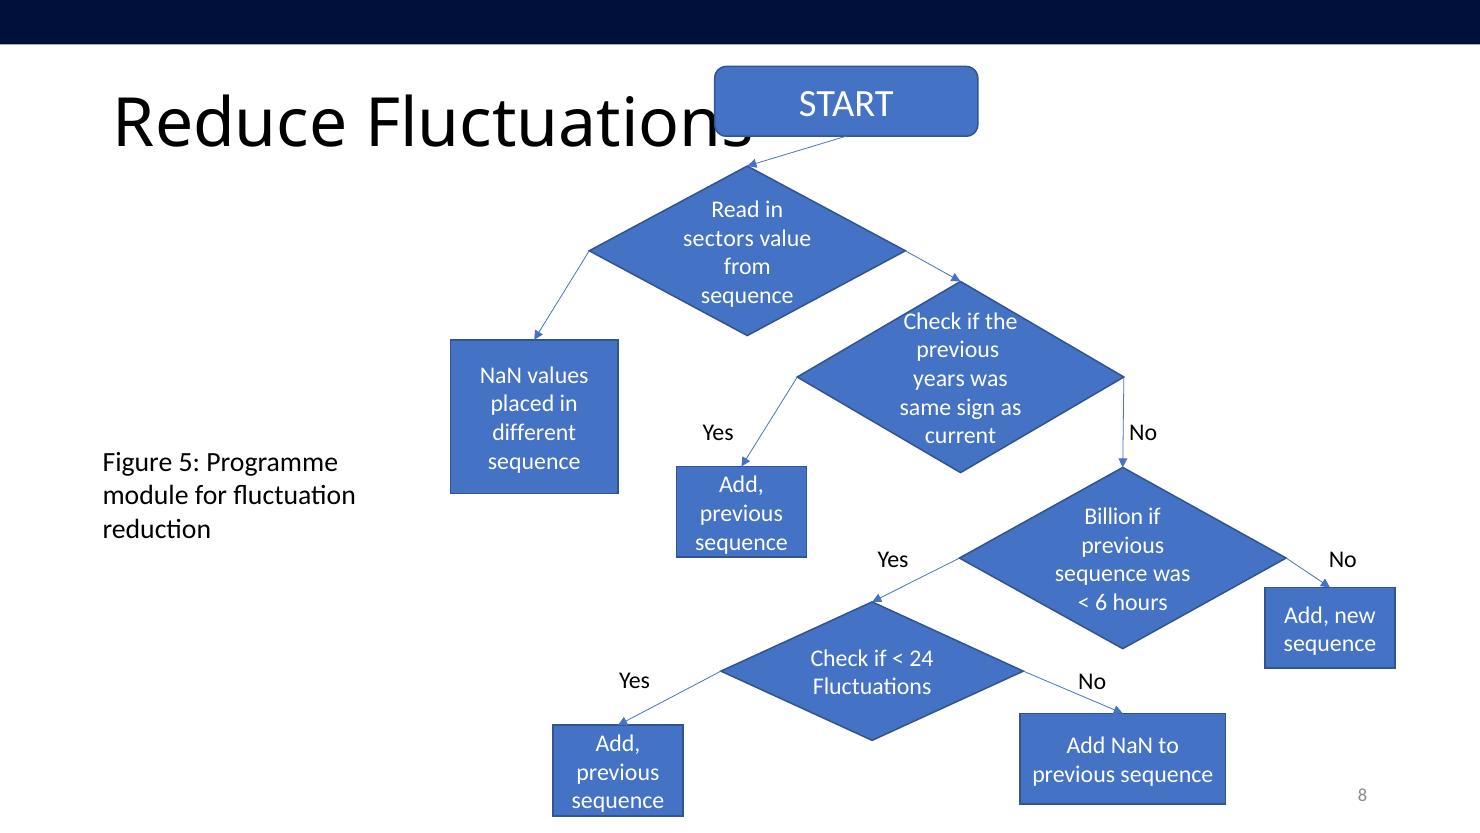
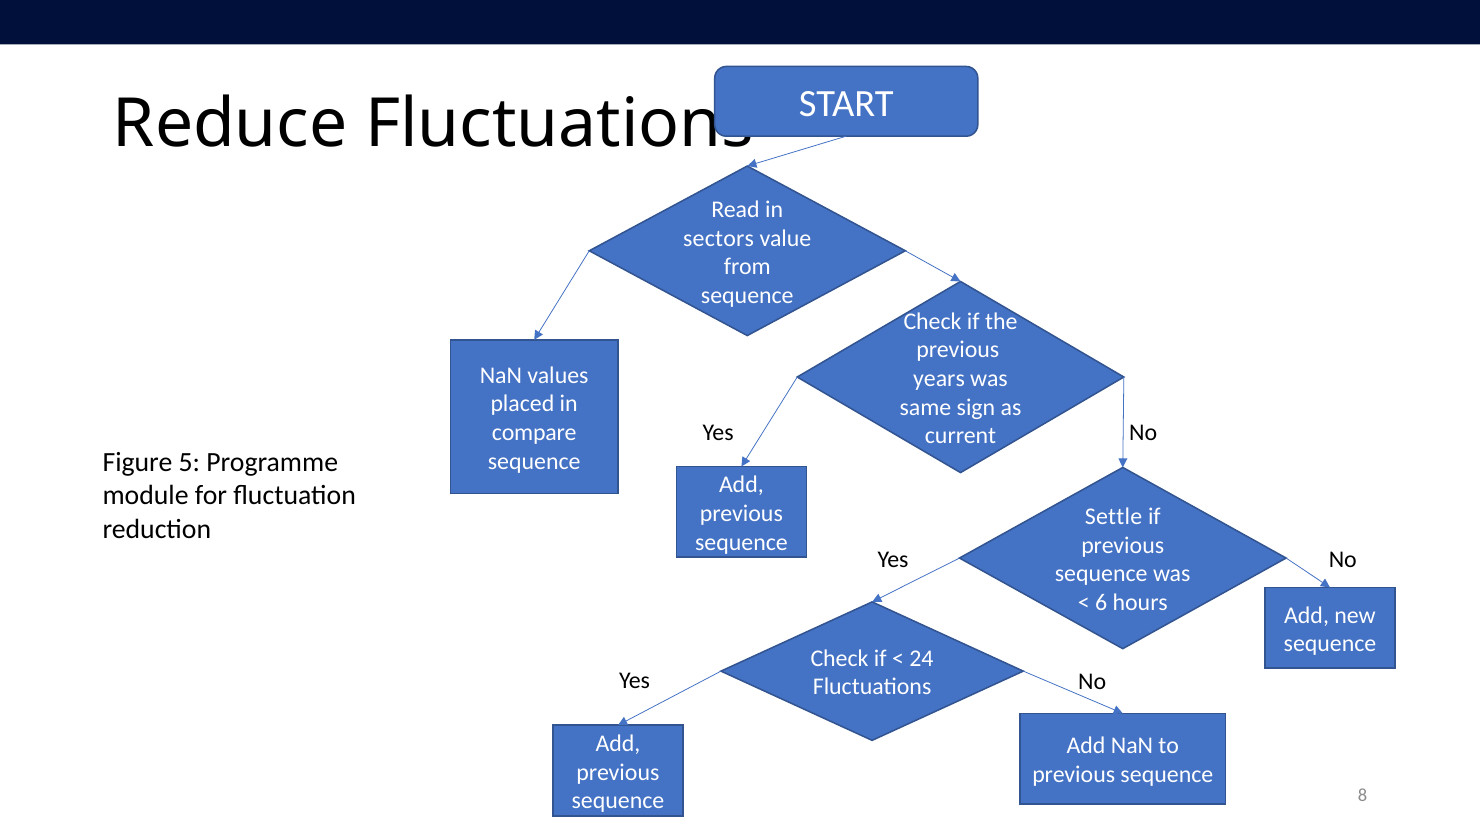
different: different -> compare
Billion: Billion -> Settle
